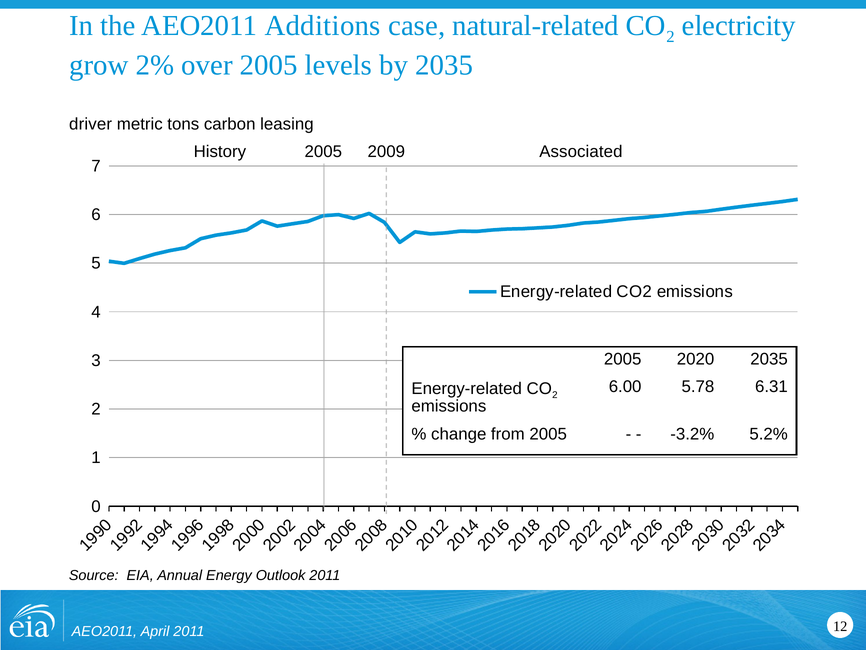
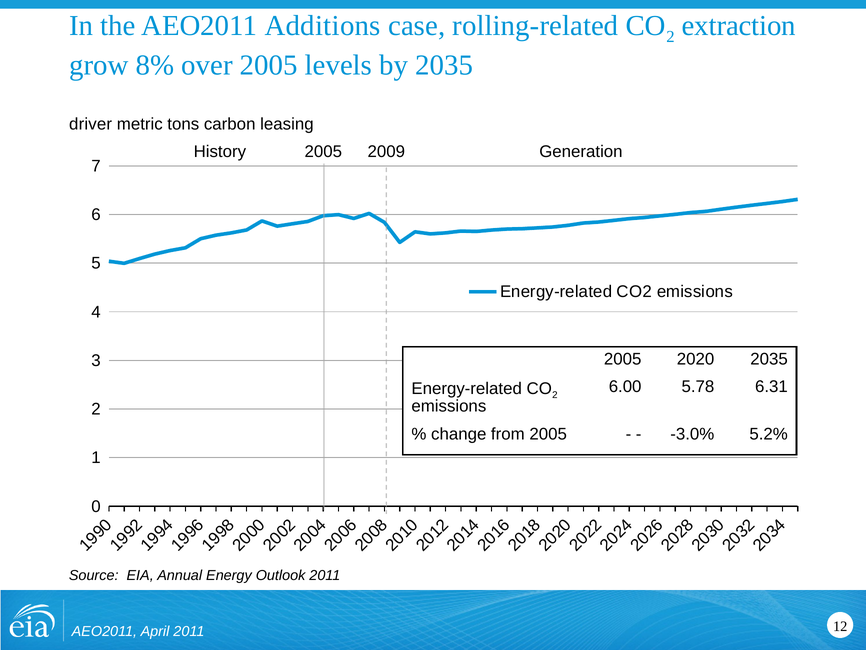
natural-related: natural-related -> rolling-related
electricity: electricity -> extraction
2%: 2% -> 8%
Associated: Associated -> Generation
-3.2%: -3.2% -> -3.0%
